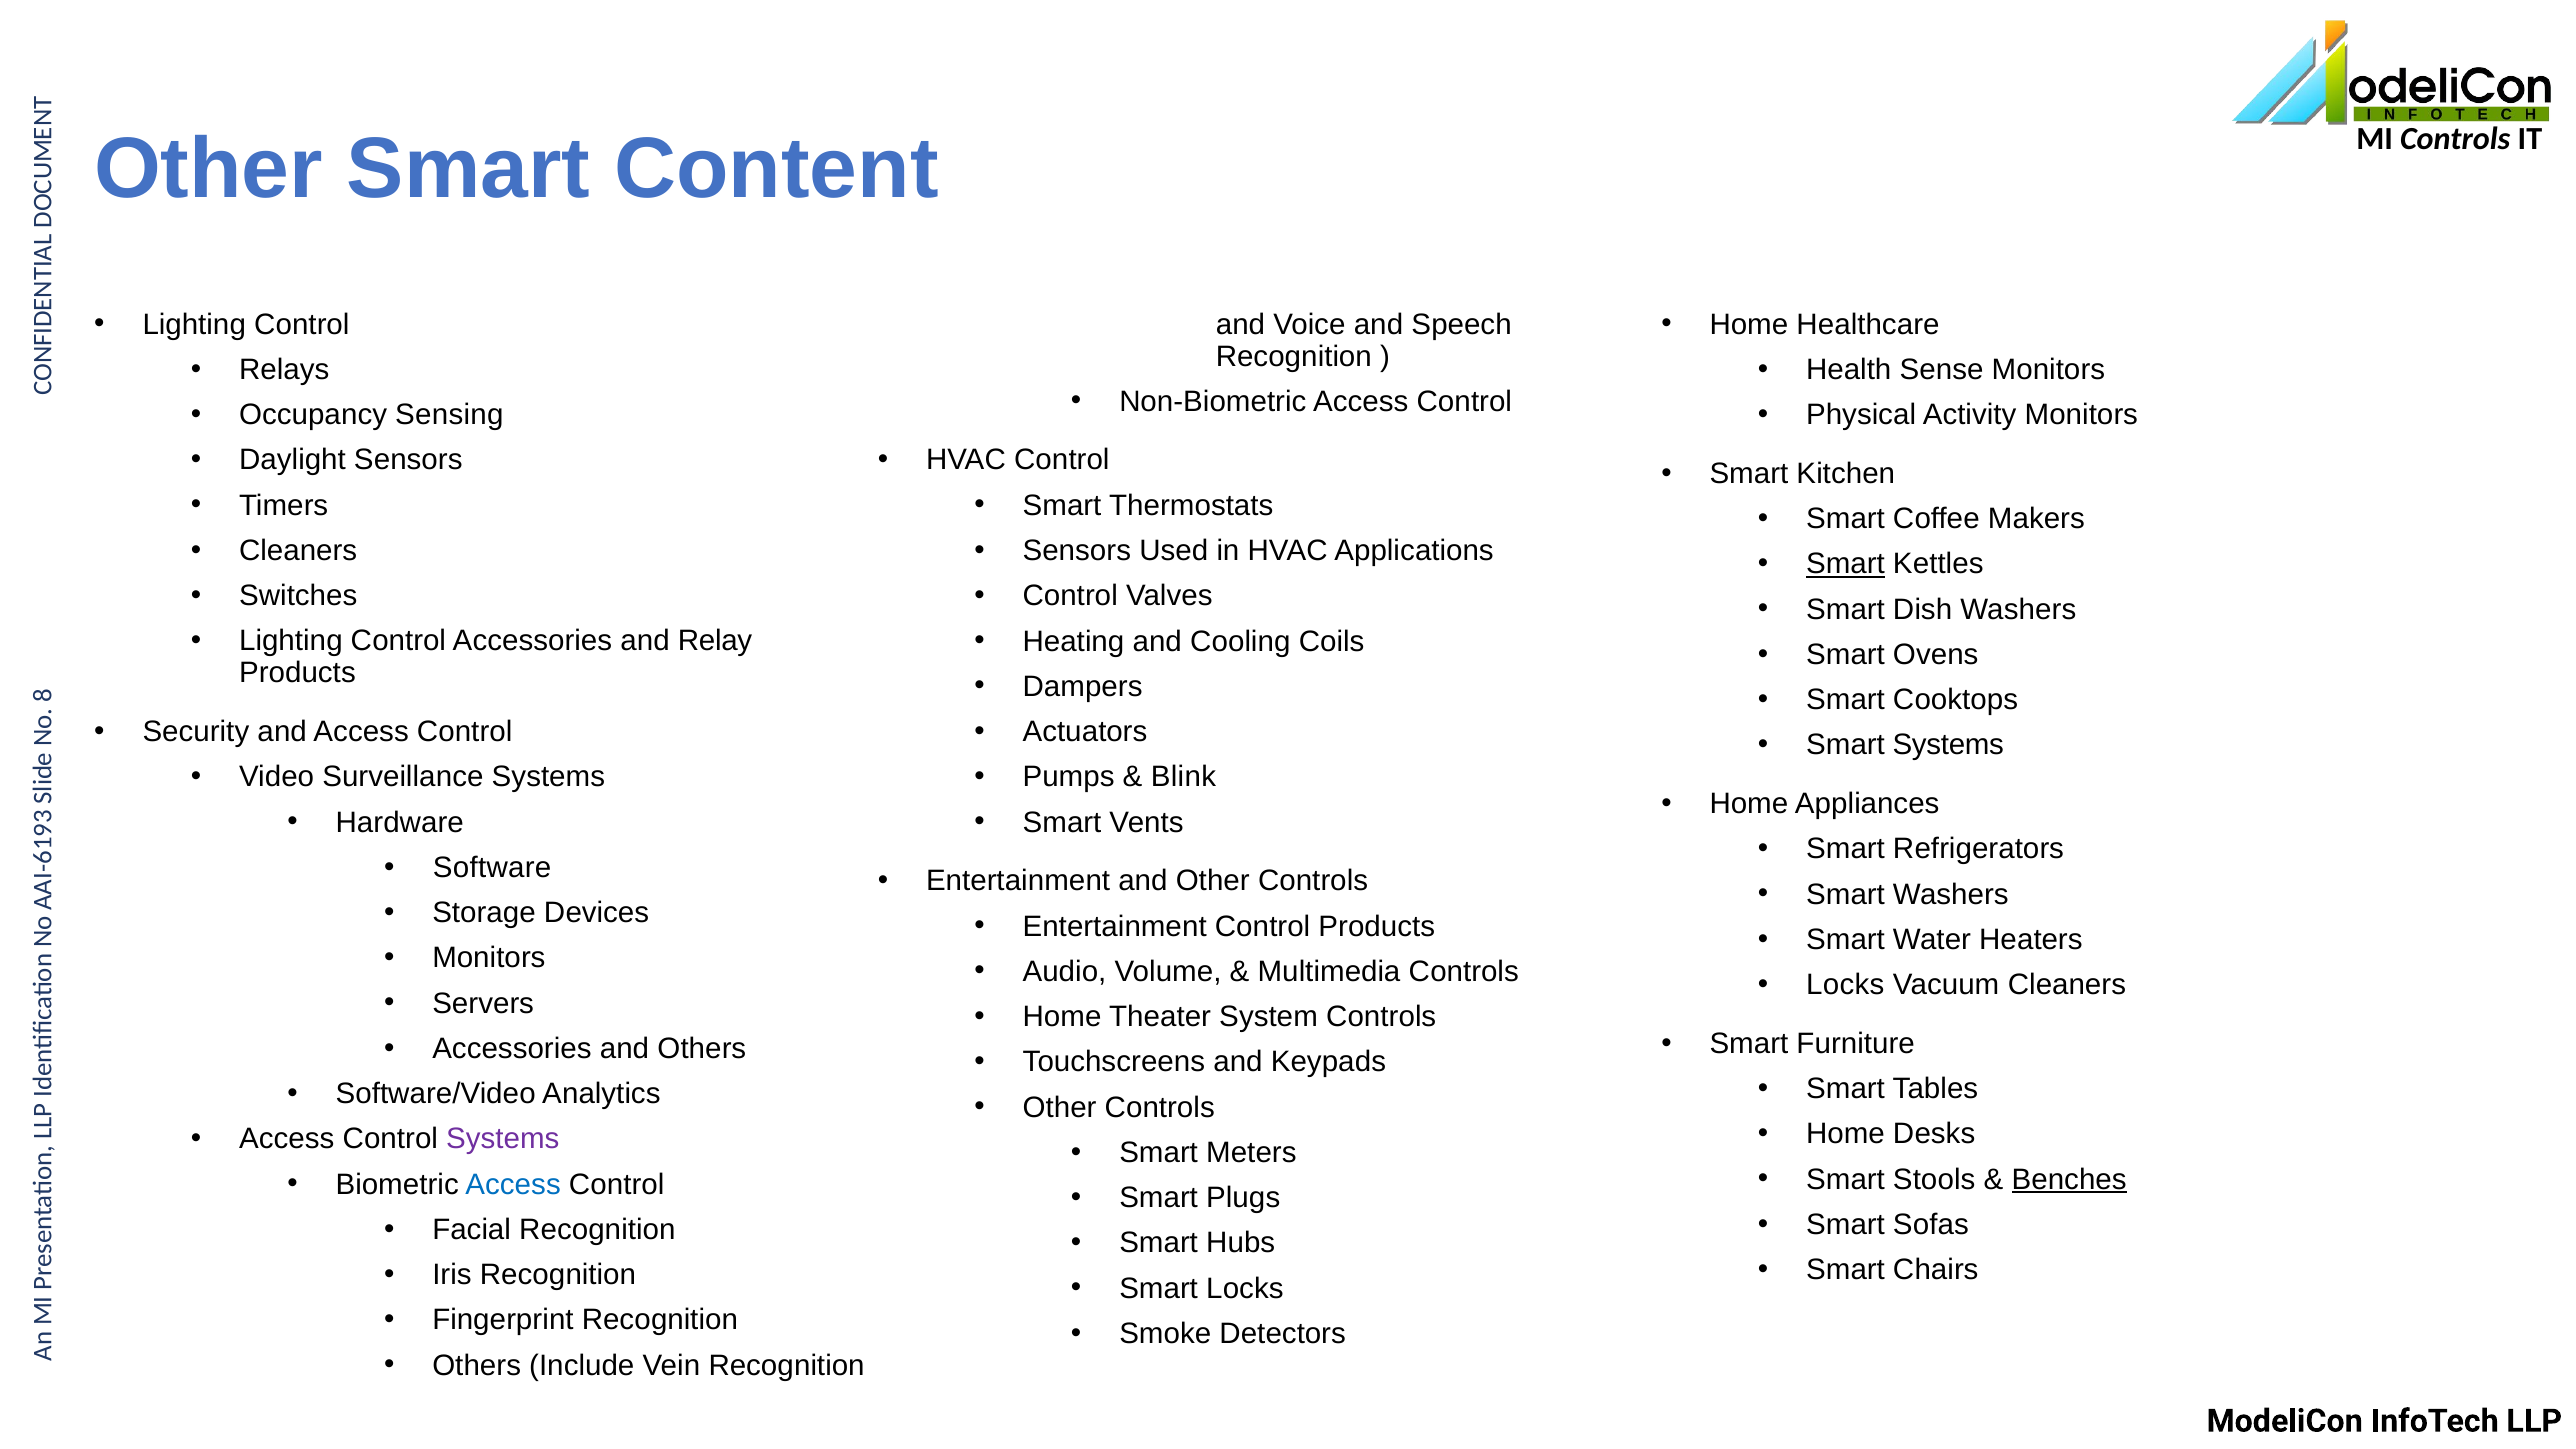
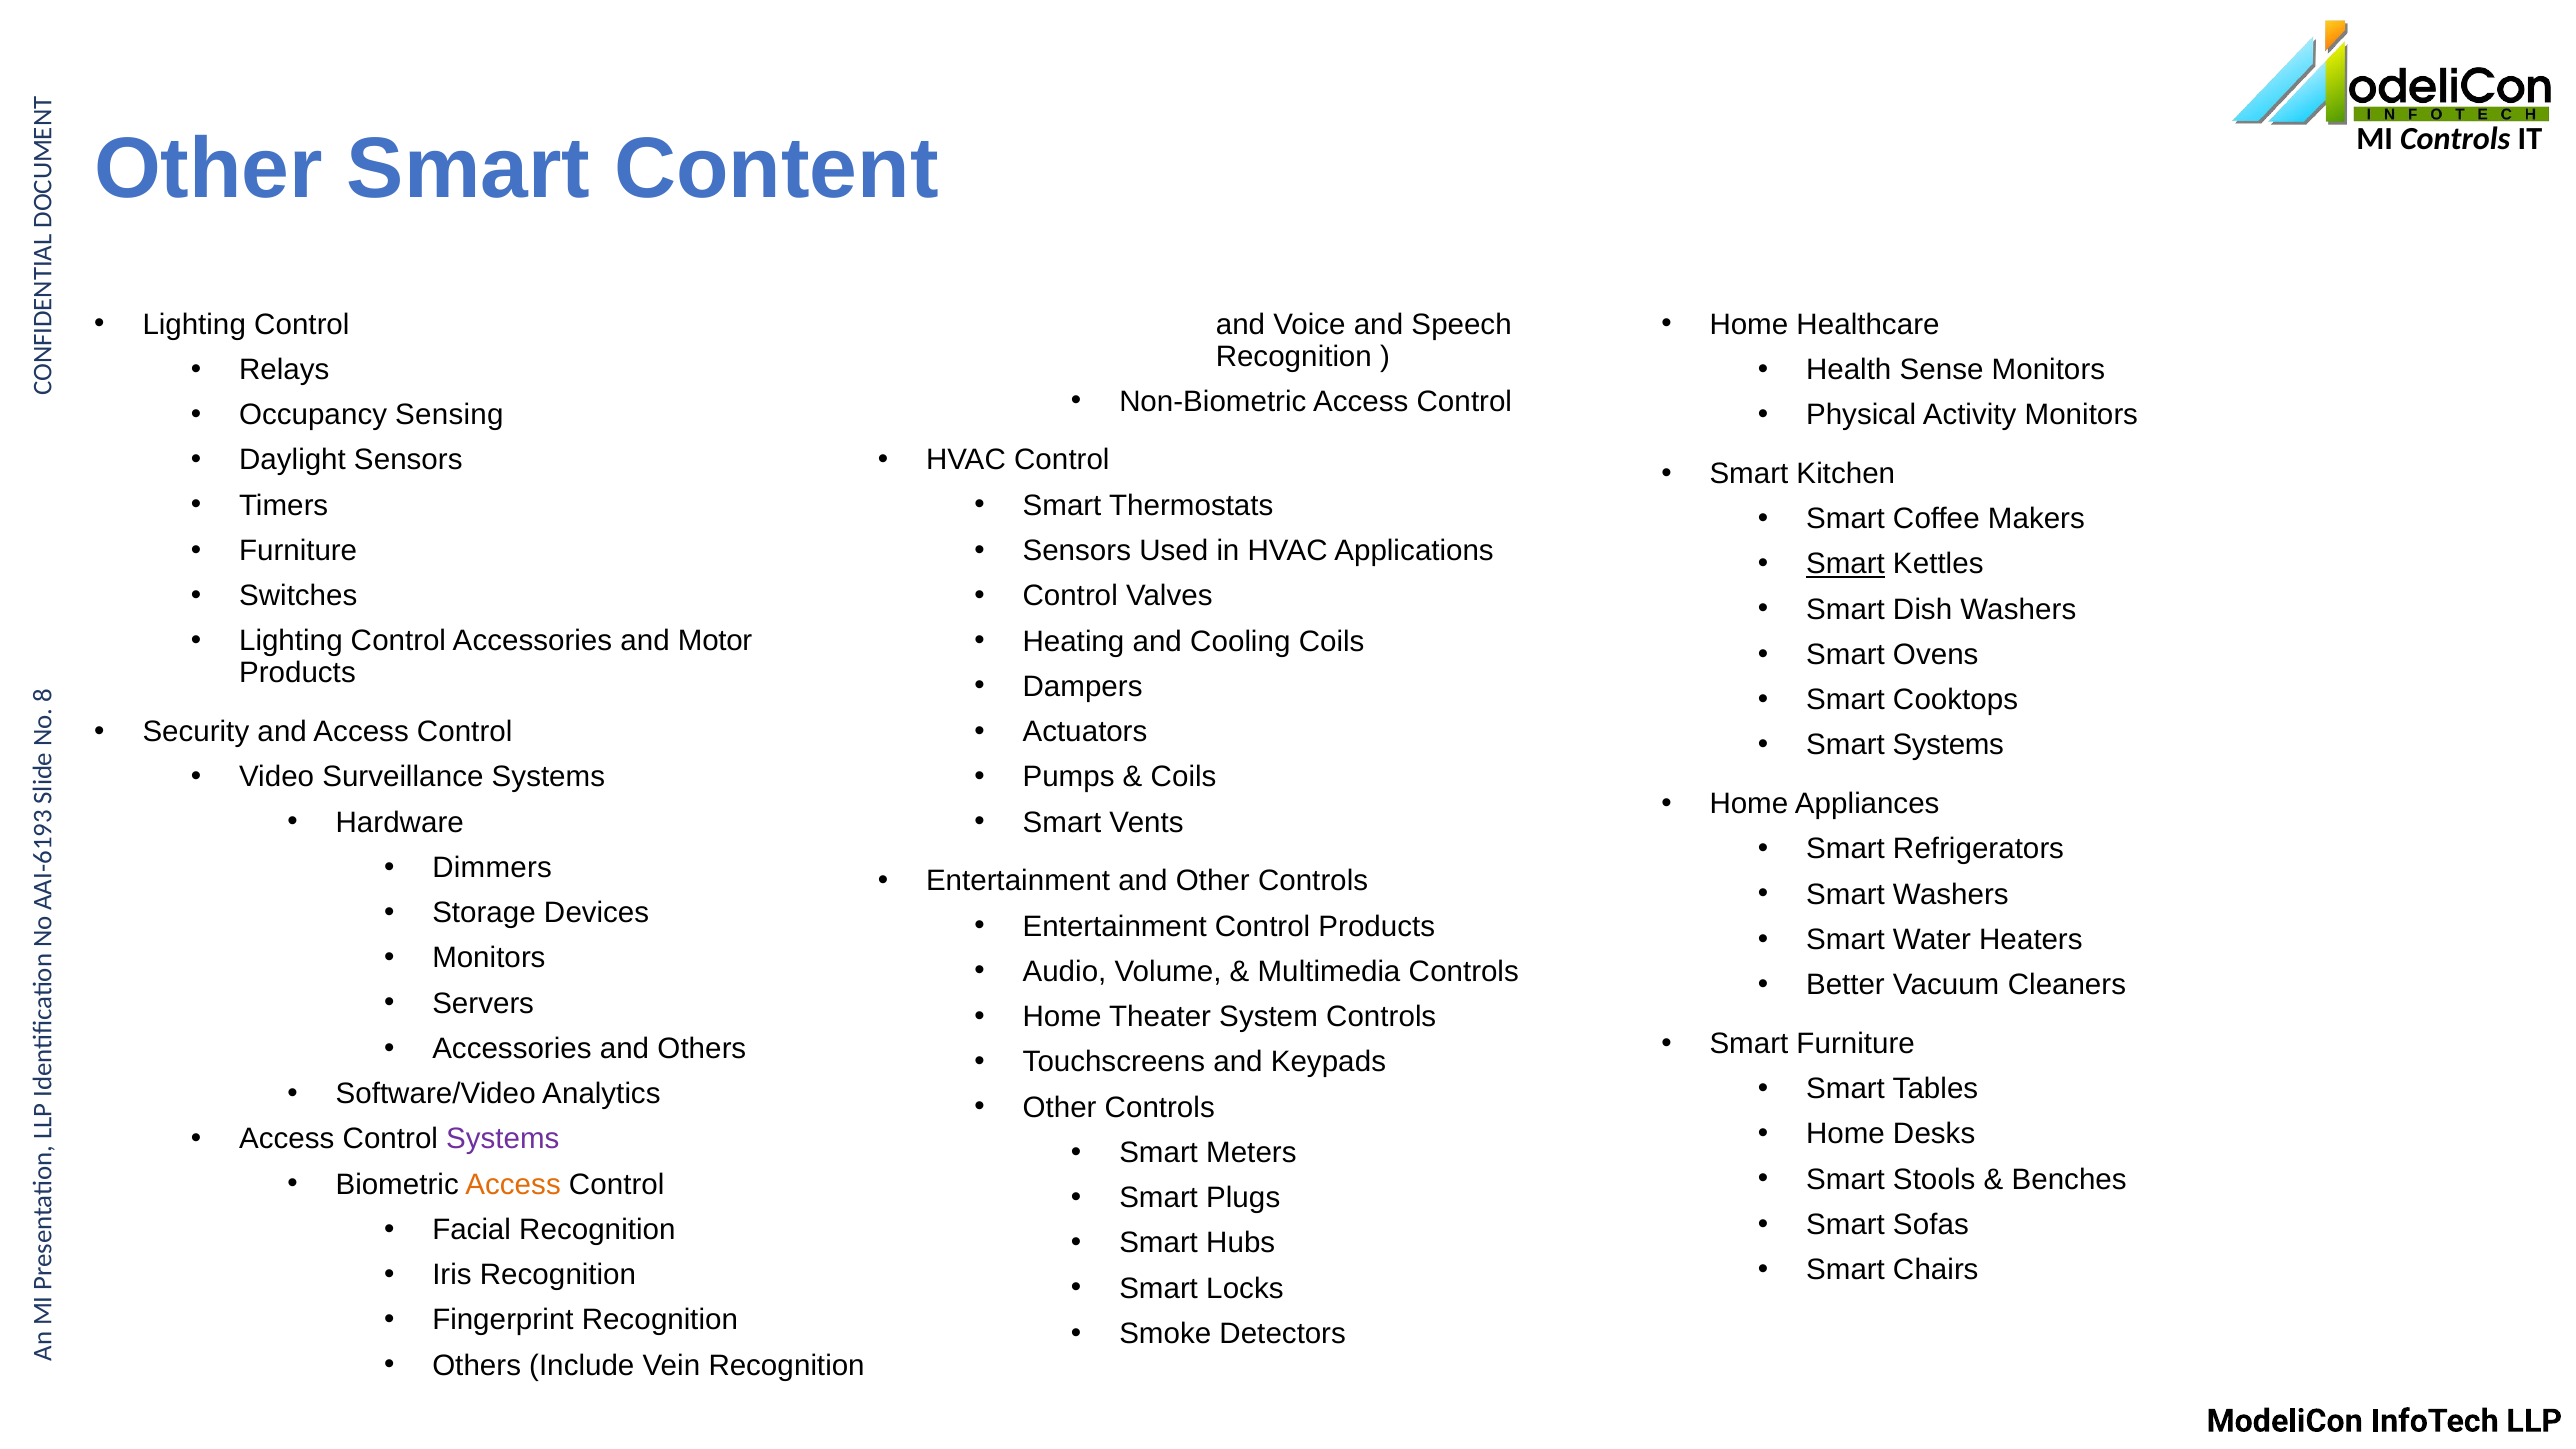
Cleaners at (298, 551): Cleaners -> Furniture
Relay: Relay -> Motor
Blink at (1183, 777): Blink -> Coils
Software: Software -> Dimmers
Locks at (1845, 985): Locks -> Better
Benches underline: present -> none
Access at (513, 1184) colour: blue -> orange
